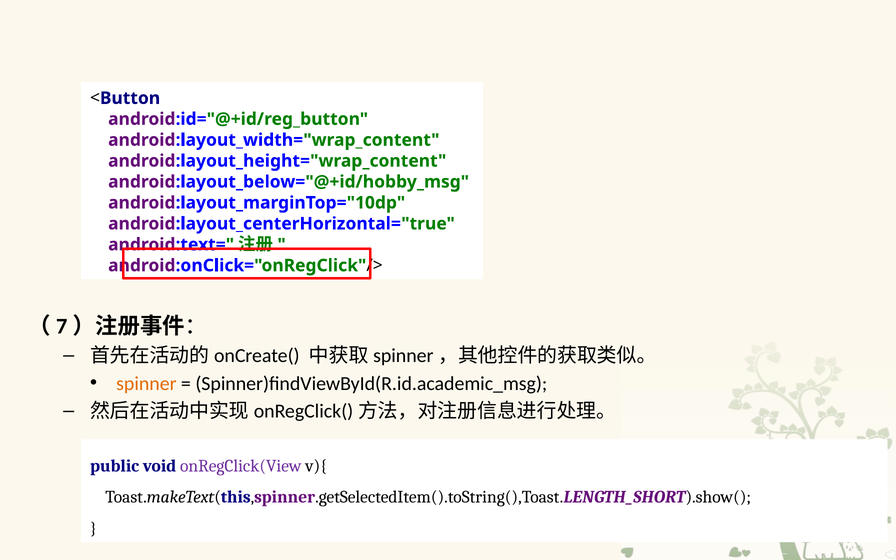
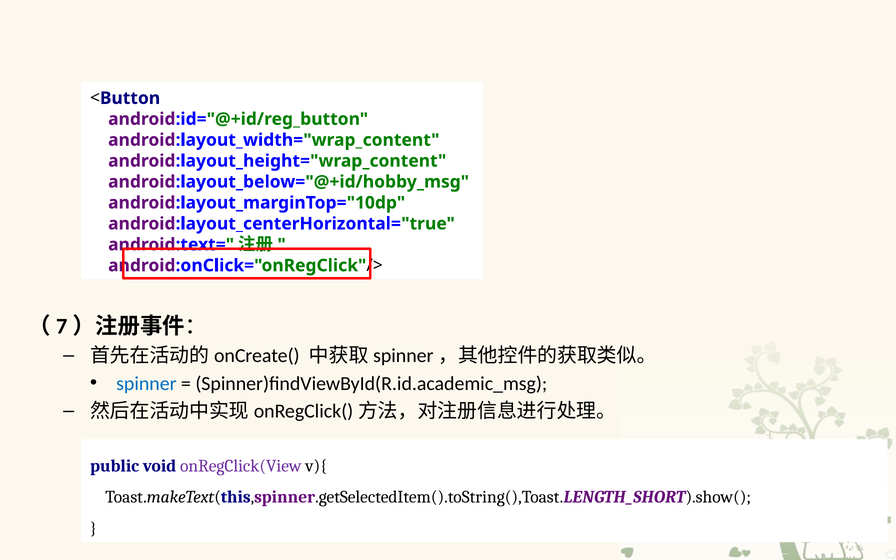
spinner colour: orange -> blue
